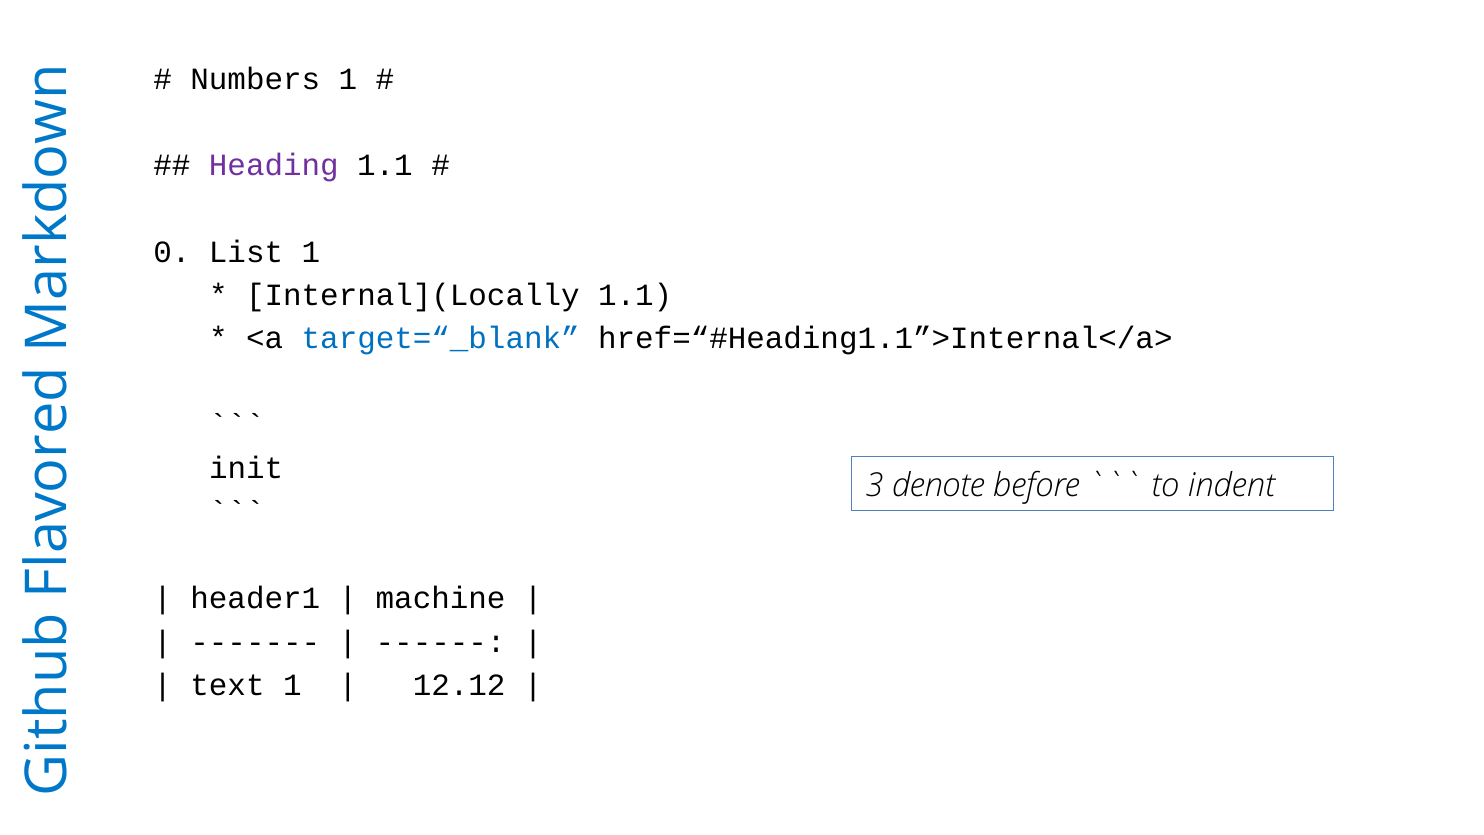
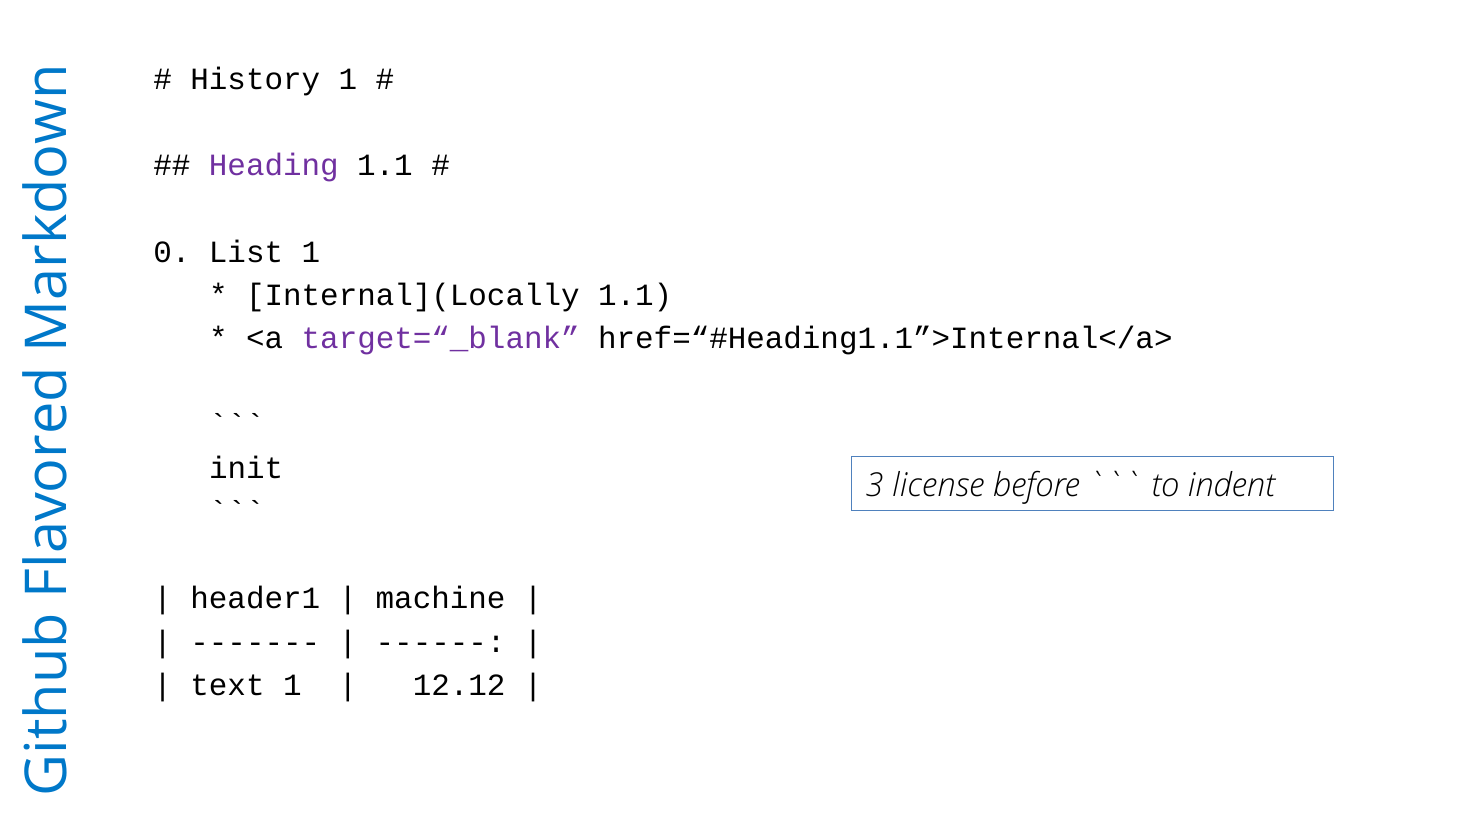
Numbers: Numbers -> History
target=“_blank colour: blue -> purple
denote: denote -> license
